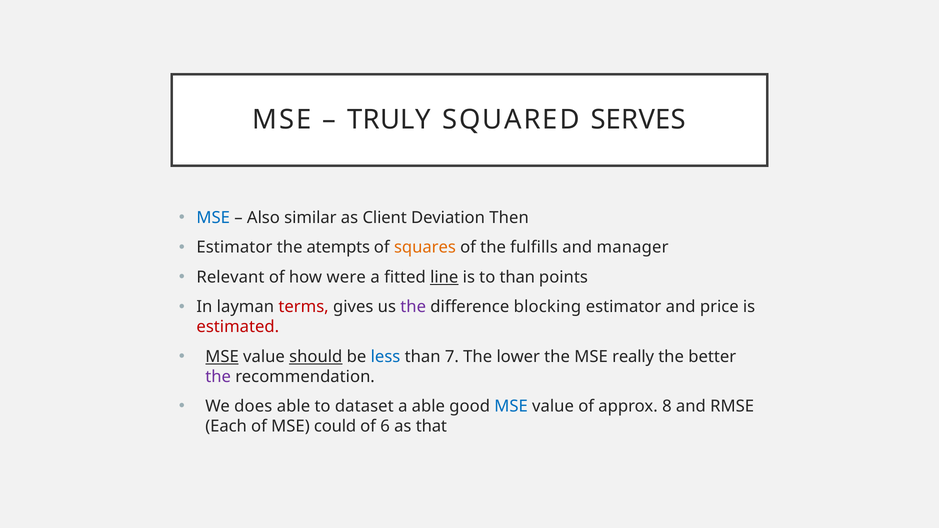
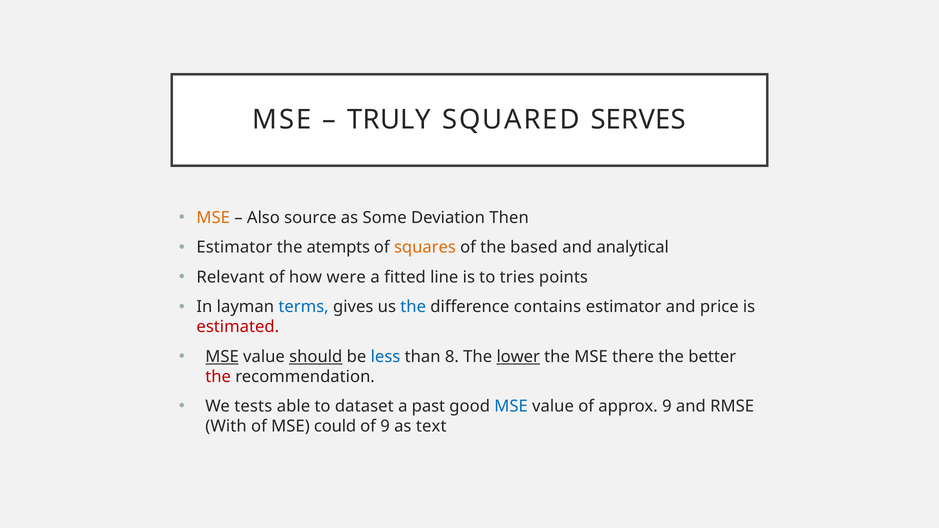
MSE at (213, 218) colour: blue -> orange
similar: similar -> source
Client: Client -> Some
fulfills: fulfills -> based
manager: manager -> analytical
line underline: present -> none
to than: than -> tries
terms colour: red -> blue
the at (413, 307) colour: purple -> blue
blocking: blocking -> contains
7: 7 -> 8
lower underline: none -> present
really: really -> there
the at (218, 377) colour: purple -> red
does: does -> tests
a able: able -> past
approx 8: 8 -> 9
Each: Each -> With
of 6: 6 -> 9
that: that -> text
